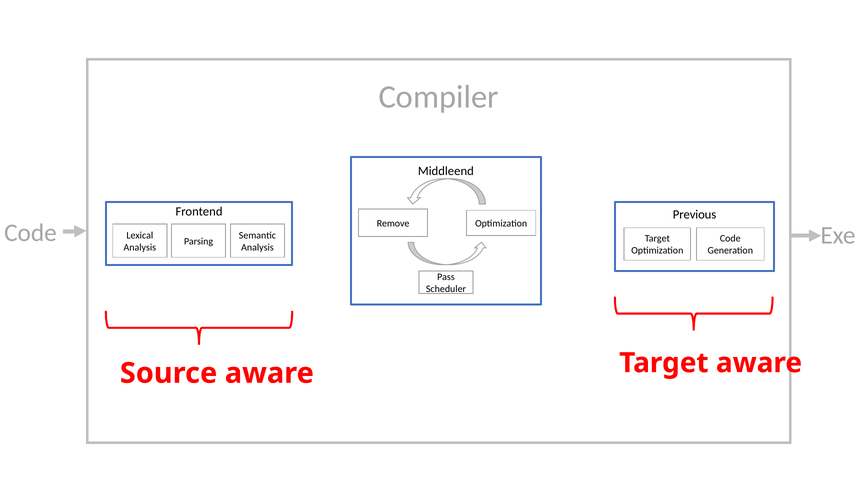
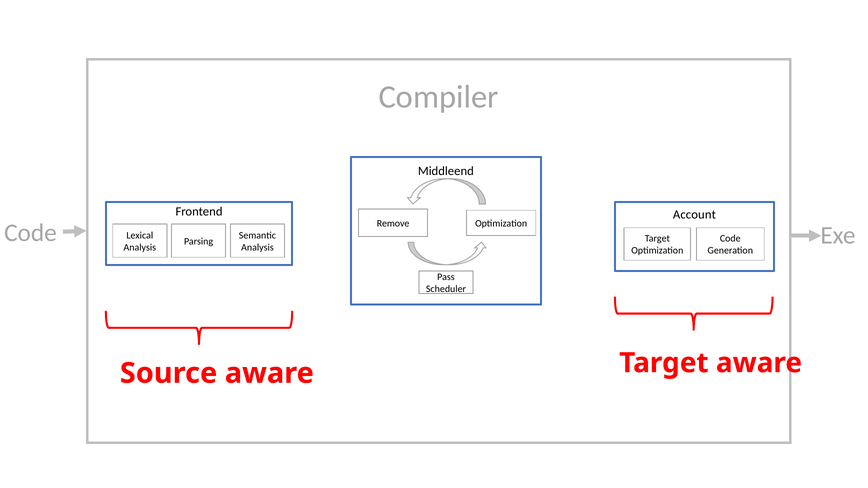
Previous: Previous -> Account
